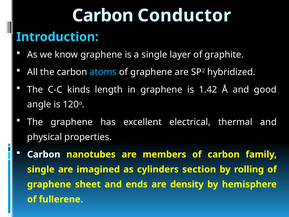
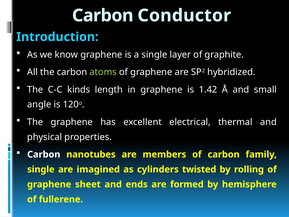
atoms colour: light blue -> light green
good: good -> small
section: section -> twisted
density: density -> formed
